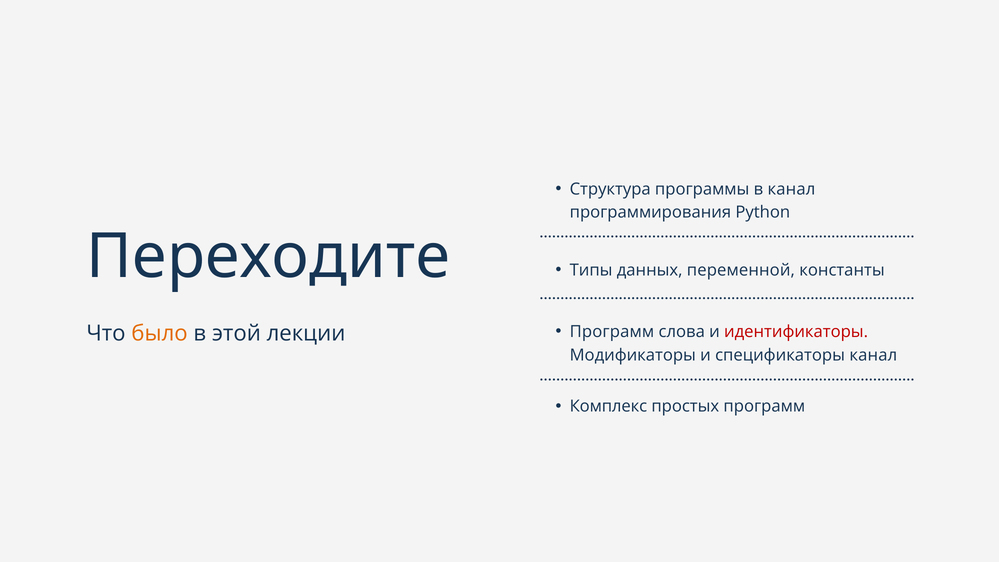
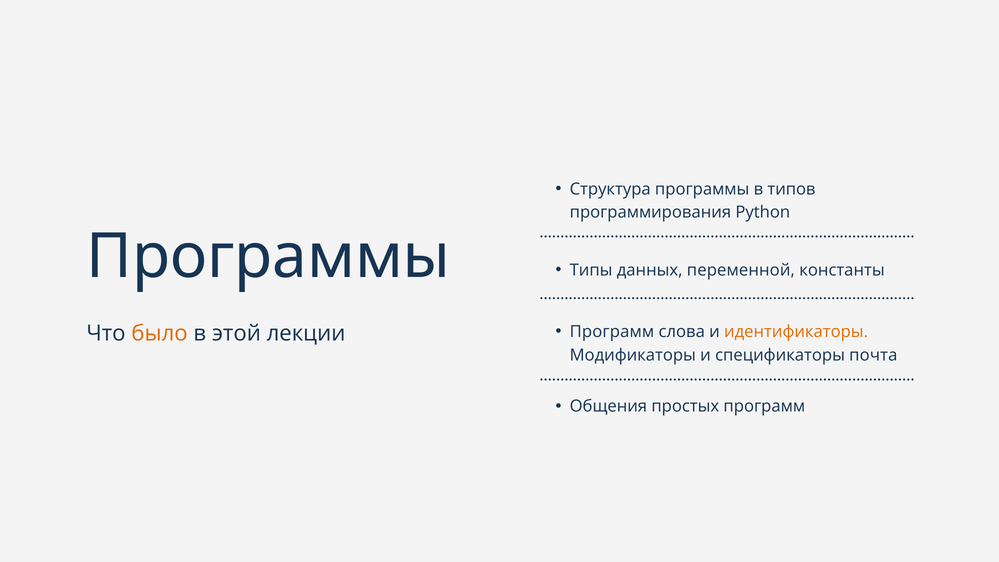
в канал: канал -> типов
Переходите at (268, 257): Переходите -> Программы
идентификаторы colour: red -> orange
спецификаторы канал: канал -> почта
Комплекс: Комплекс -> Общения
